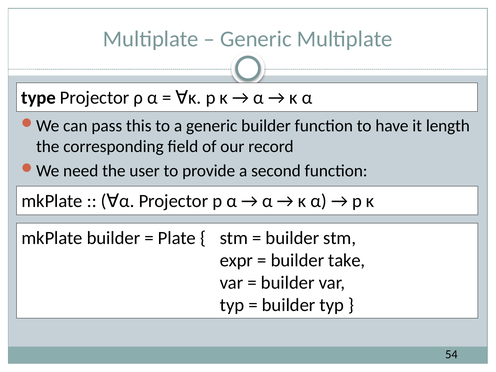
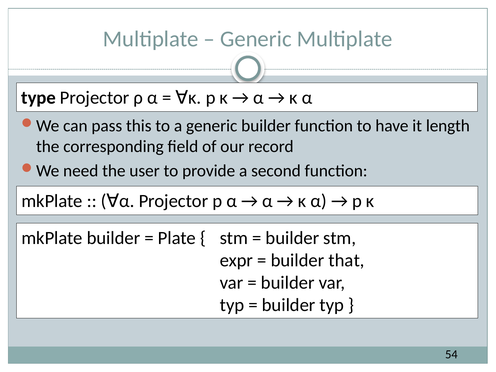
take: take -> that
